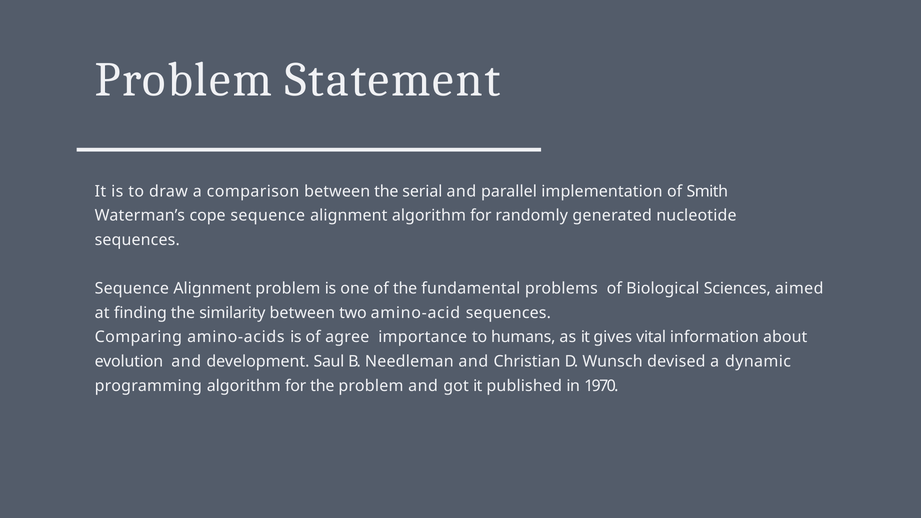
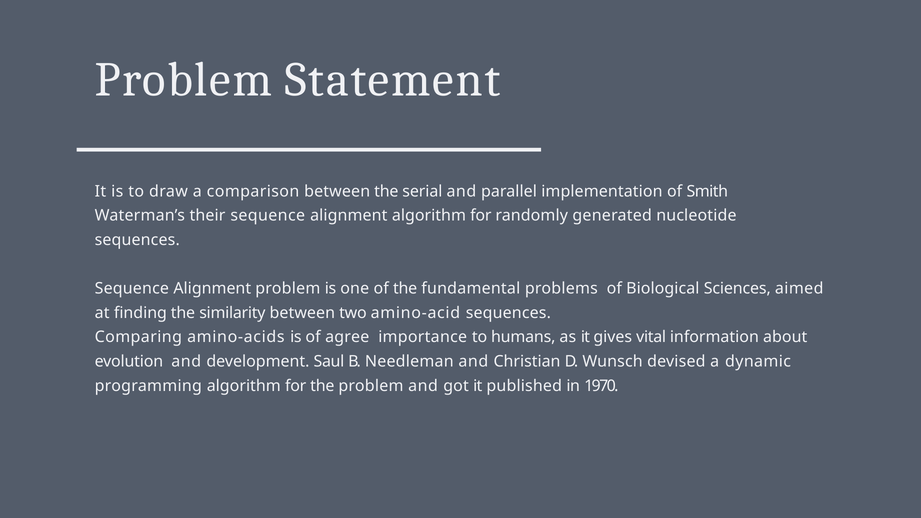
cope: cope -> their
